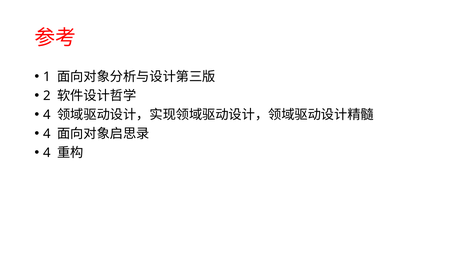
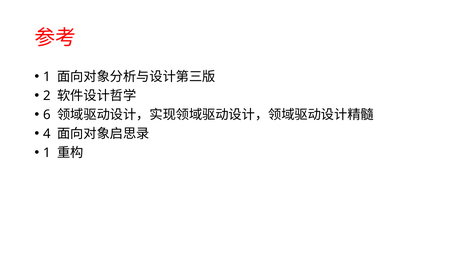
4 at (47, 115): 4 -> 6
4 at (47, 153): 4 -> 1
